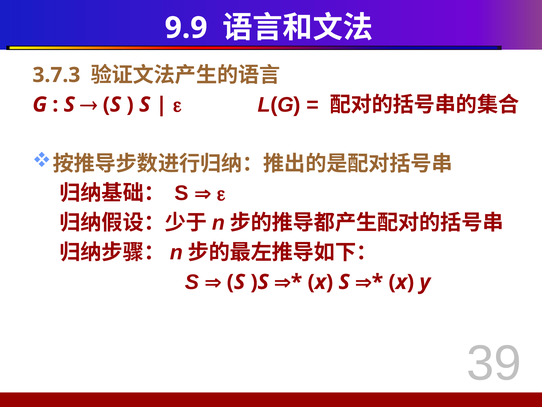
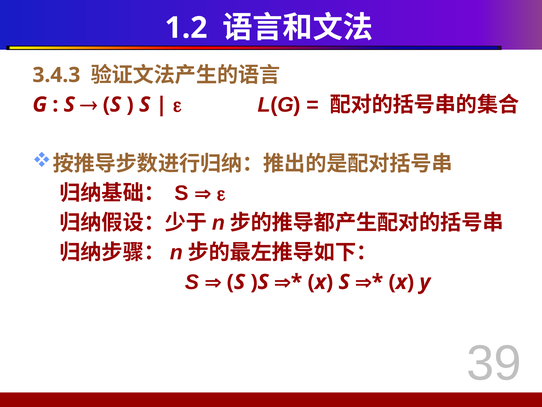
9.9: 9.9 -> 1.2
3.7.3: 3.7.3 -> 3.4.3
